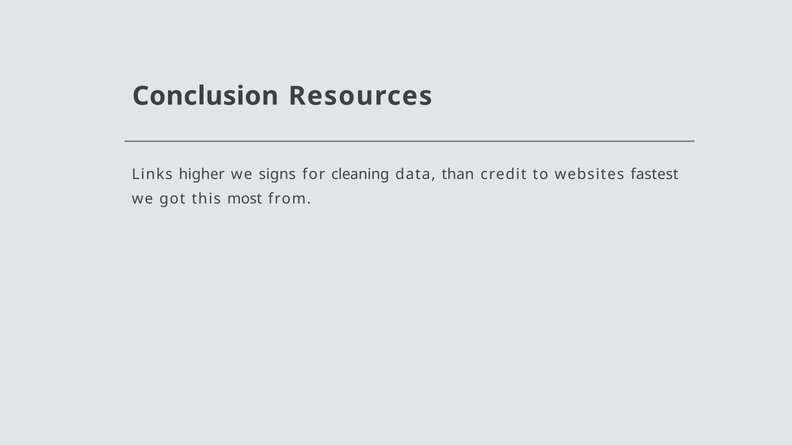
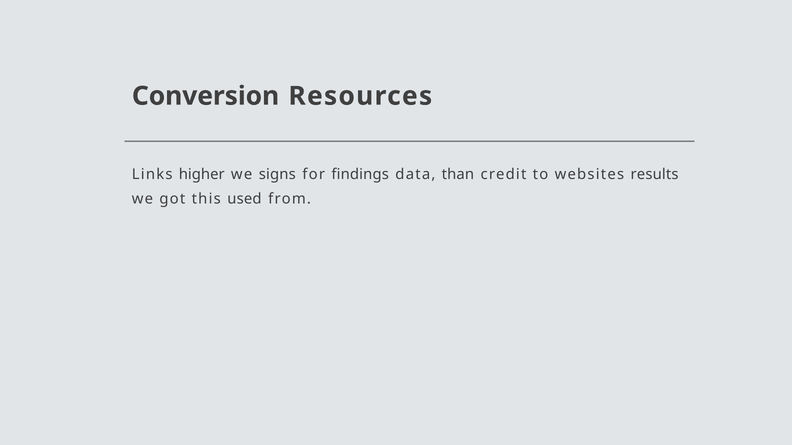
Conclusion: Conclusion -> Conversion
cleaning: cleaning -> findings
fastest: fastest -> results
most: most -> used
